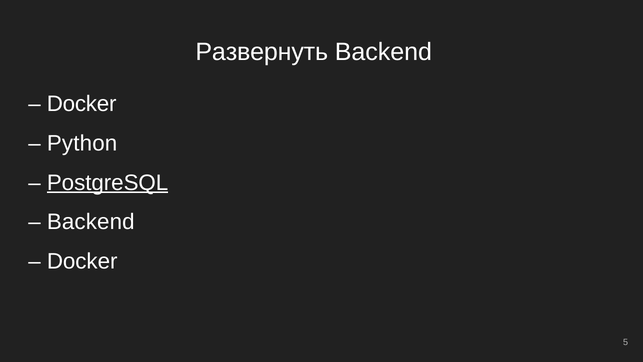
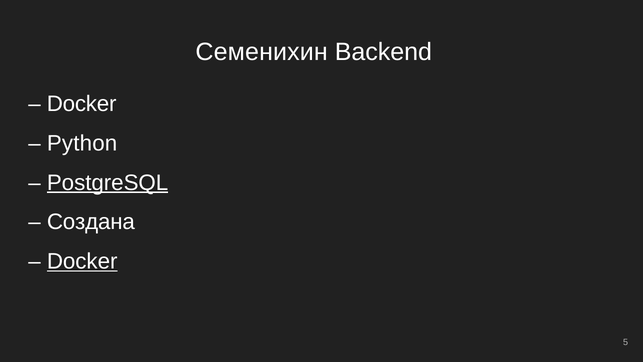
Развернуть: Развернуть -> Семенихин
Backend at (91, 222): Backend -> Создана
Docker at (82, 261) underline: none -> present
